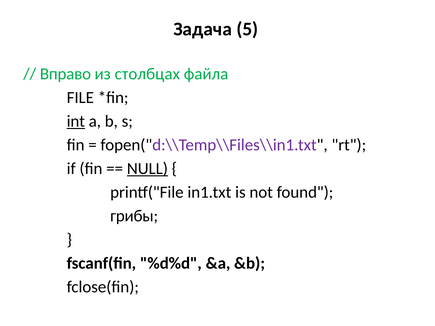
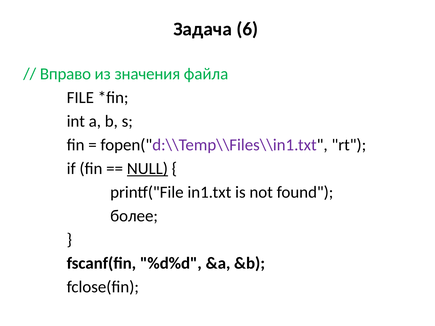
5: 5 -> 6
столбцах: столбцах -> значения
int underline: present -> none
грибы: грибы -> более
